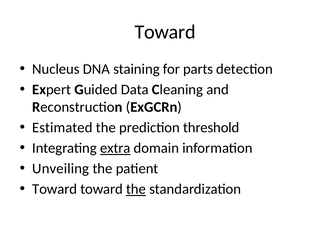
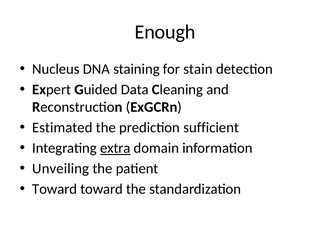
Toward at (165, 32): Toward -> Enough
parts: parts -> stain
threshold: threshold -> sufficient
the at (136, 190) underline: present -> none
